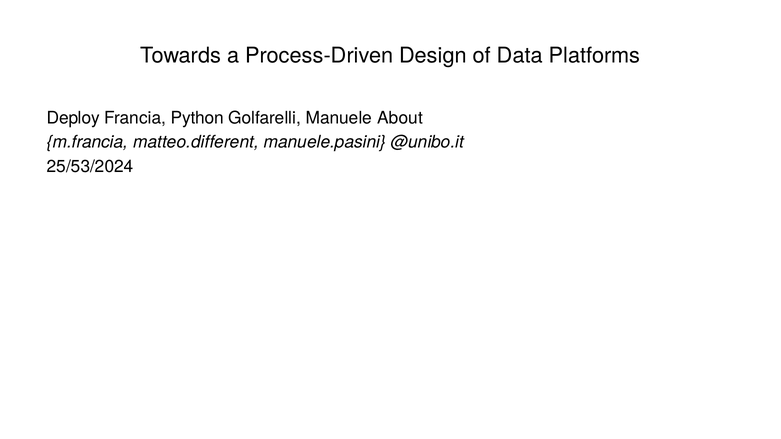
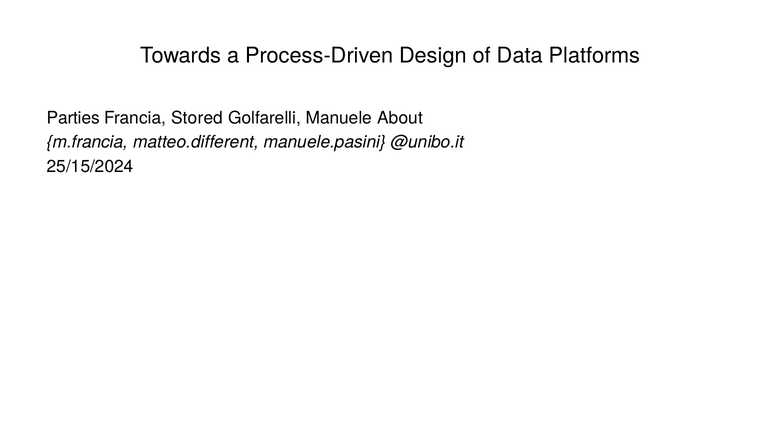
Deploy: Deploy -> Parties
Python: Python -> Stored
25/53/2024: 25/53/2024 -> 25/15/2024
